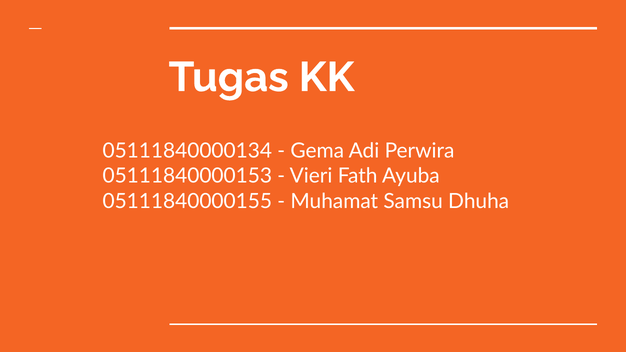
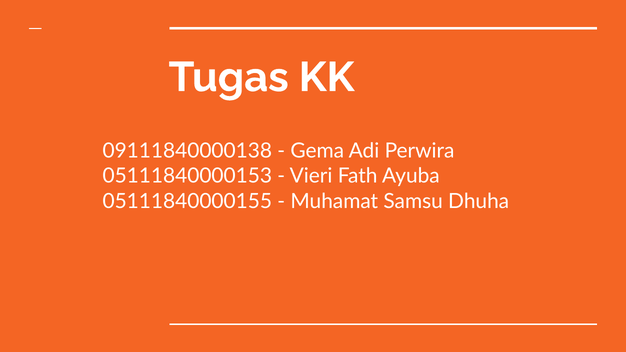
05111840000134: 05111840000134 -> 09111840000138
